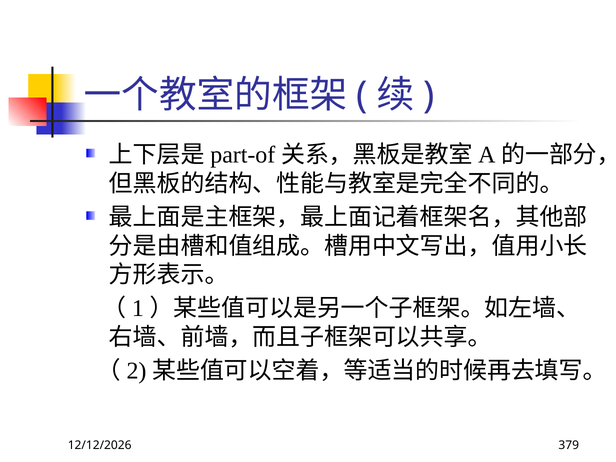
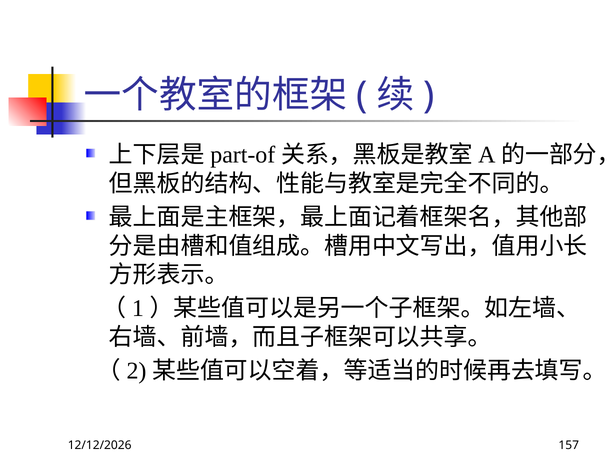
379: 379 -> 157
